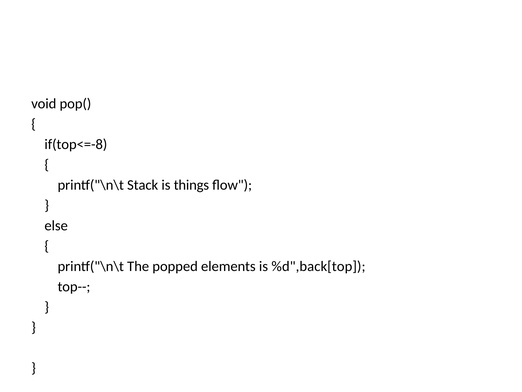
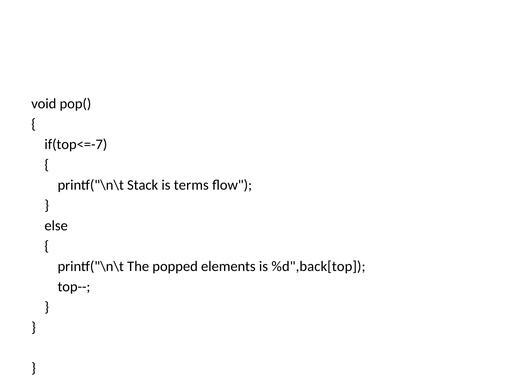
if(top<=-8: if(top<=-8 -> if(top<=-7
things: things -> terms
